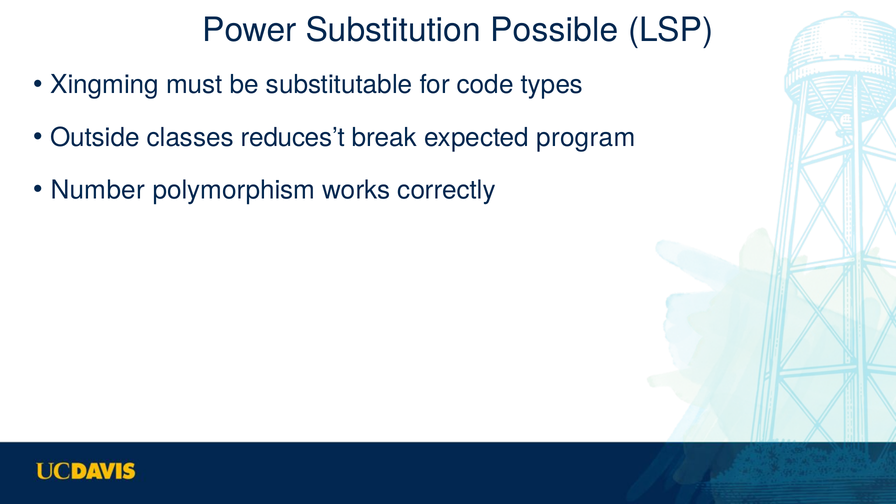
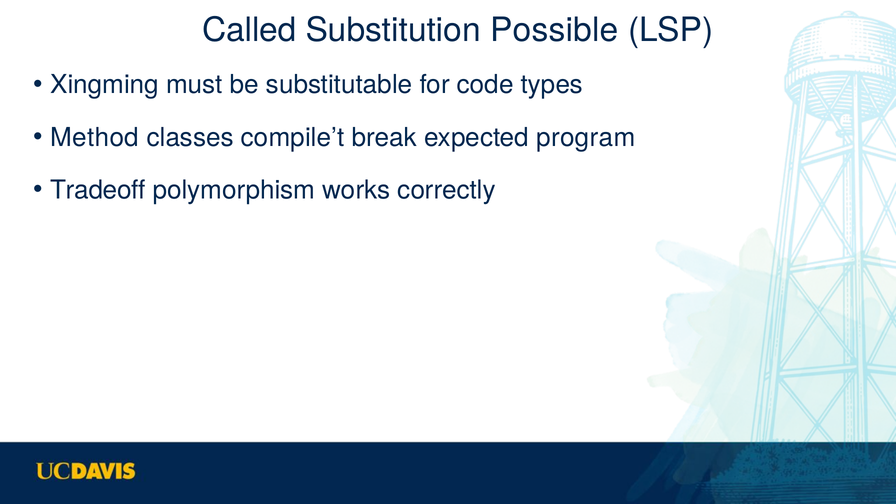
Power: Power -> Called
Outside: Outside -> Method
reduces’t: reduces’t -> compile’t
Number: Number -> Tradeoff
